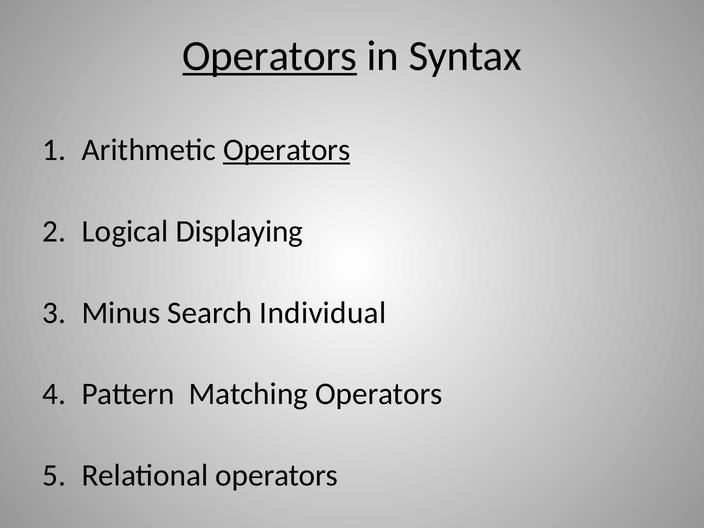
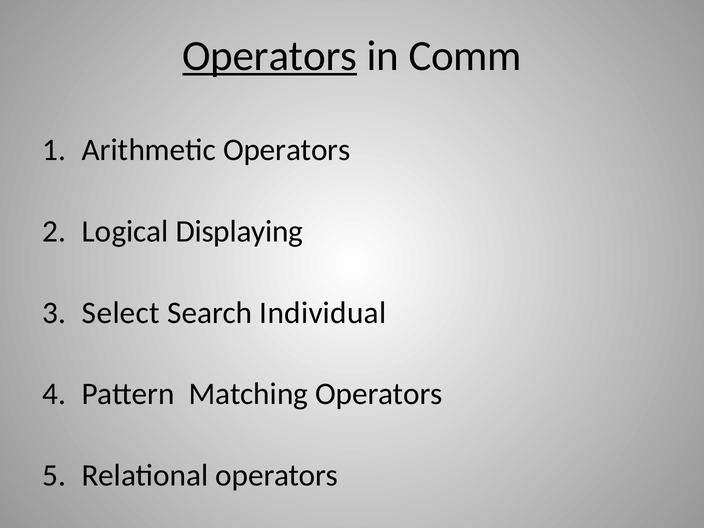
Syntax: Syntax -> Comm
Operators at (287, 150) underline: present -> none
Minus: Minus -> Select
